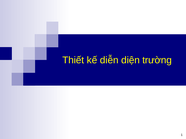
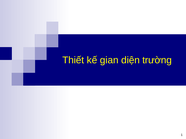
diễn: diễn -> gian
